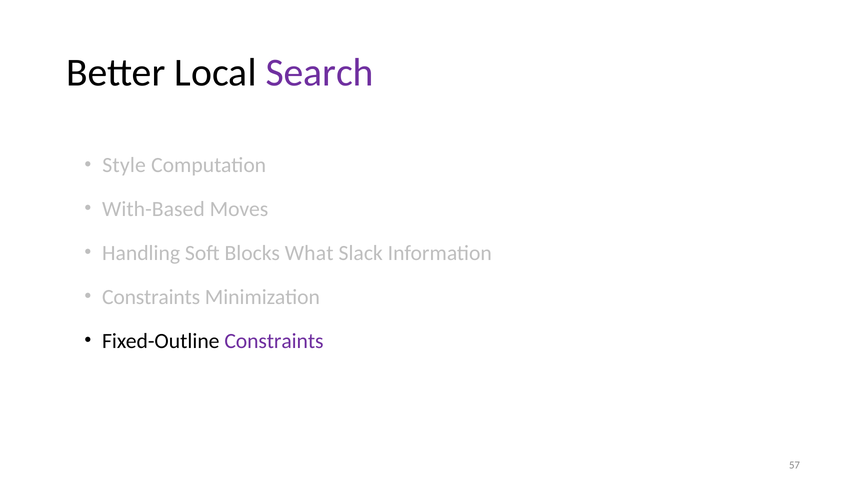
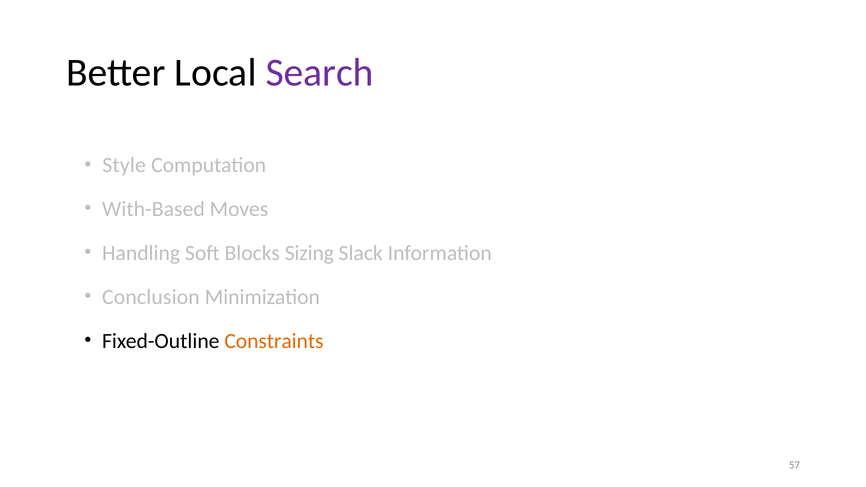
What: What -> Sizing
Constraints at (151, 297): Constraints -> Conclusion
Constraints at (274, 341) colour: purple -> orange
